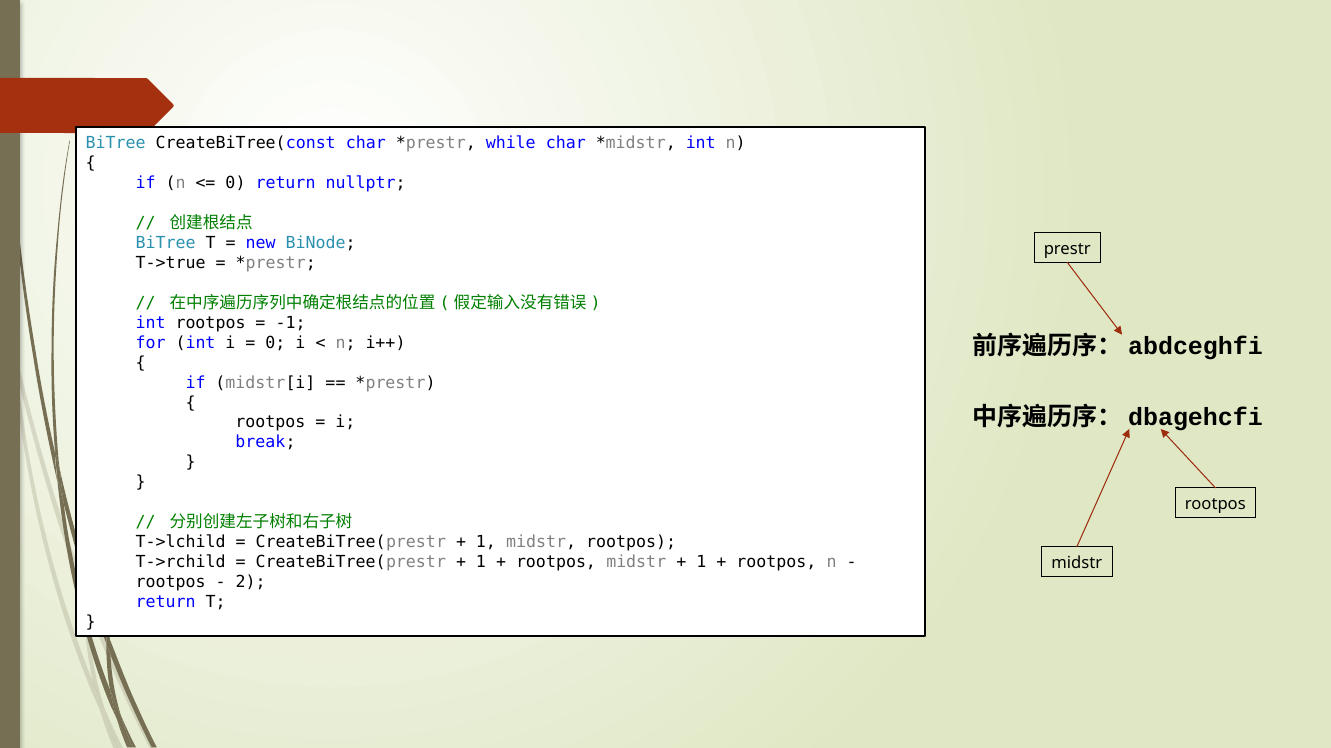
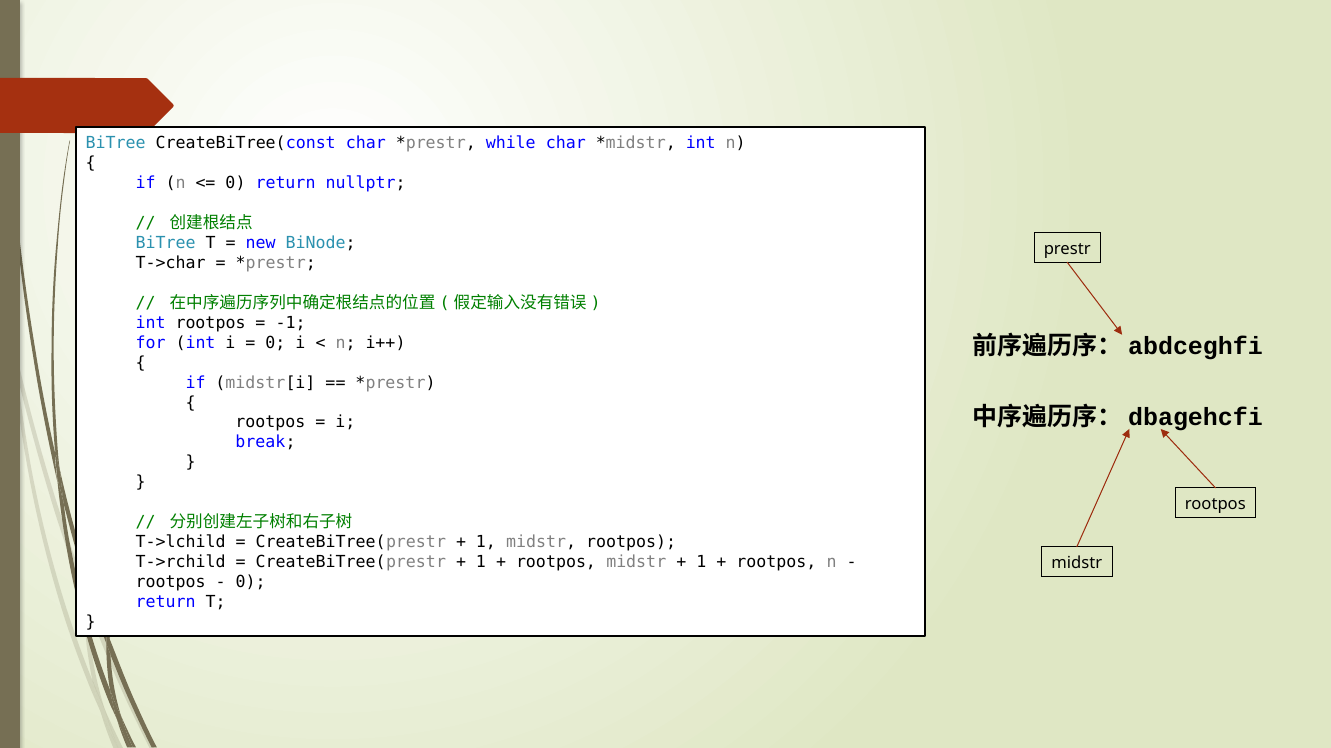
T->true: T->true -> T->char
2 at (251, 583): 2 -> 0
